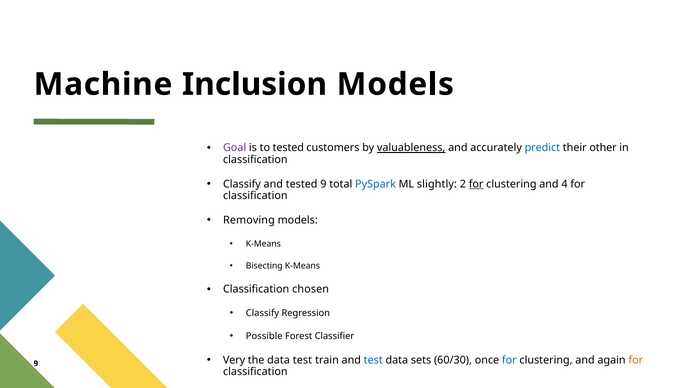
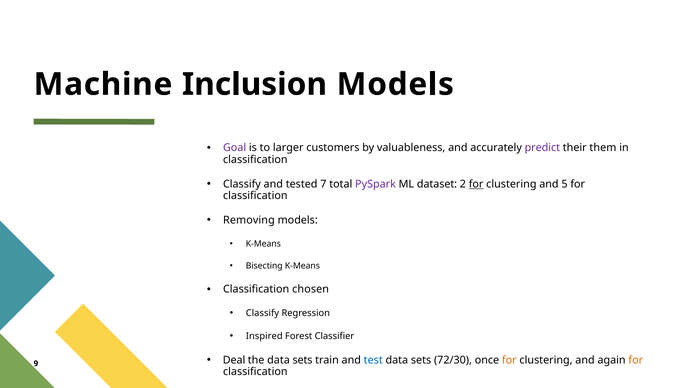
to tested: tested -> larger
valuableness underline: present -> none
predict colour: blue -> purple
other: other -> them
tested 9: 9 -> 7
PySpark colour: blue -> purple
slightly: slightly -> dataset
4: 4 -> 5
Possible: Possible -> Inspired
Very: Very -> Deal
the data test: test -> sets
60/30: 60/30 -> 72/30
for at (509, 360) colour: blue -> orange
